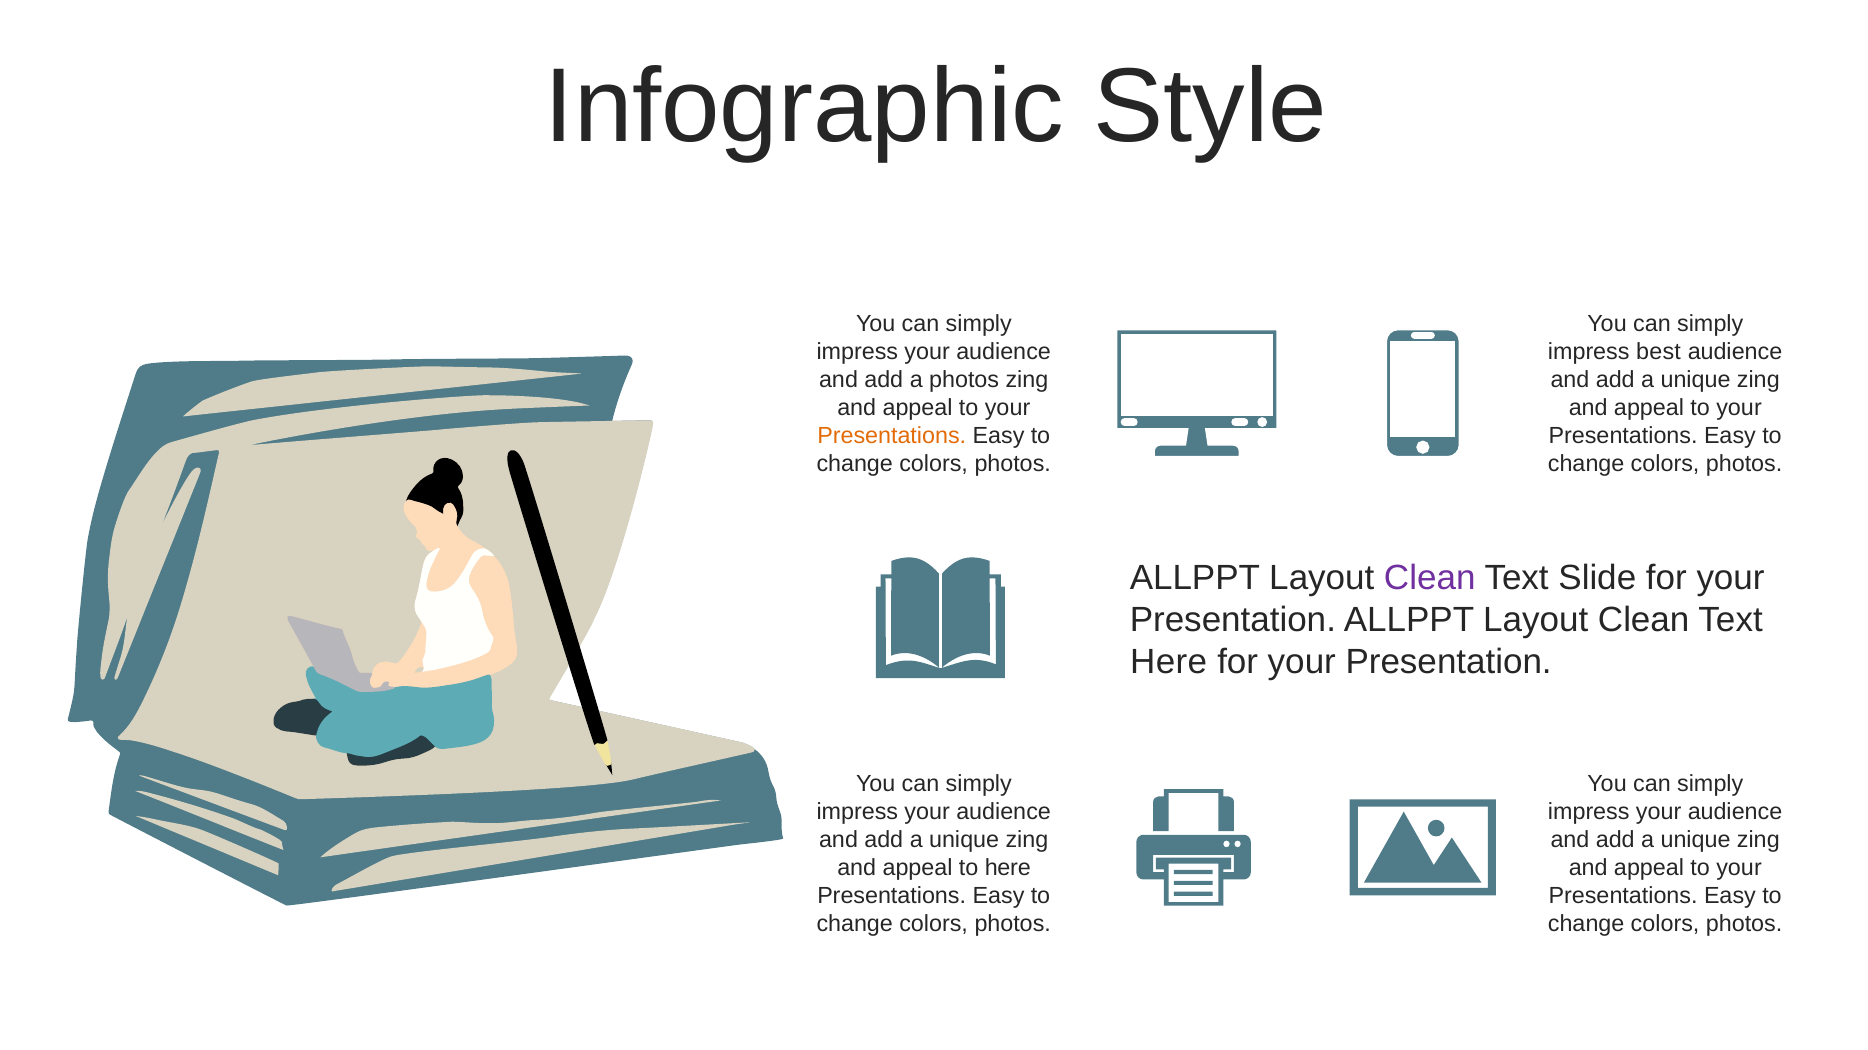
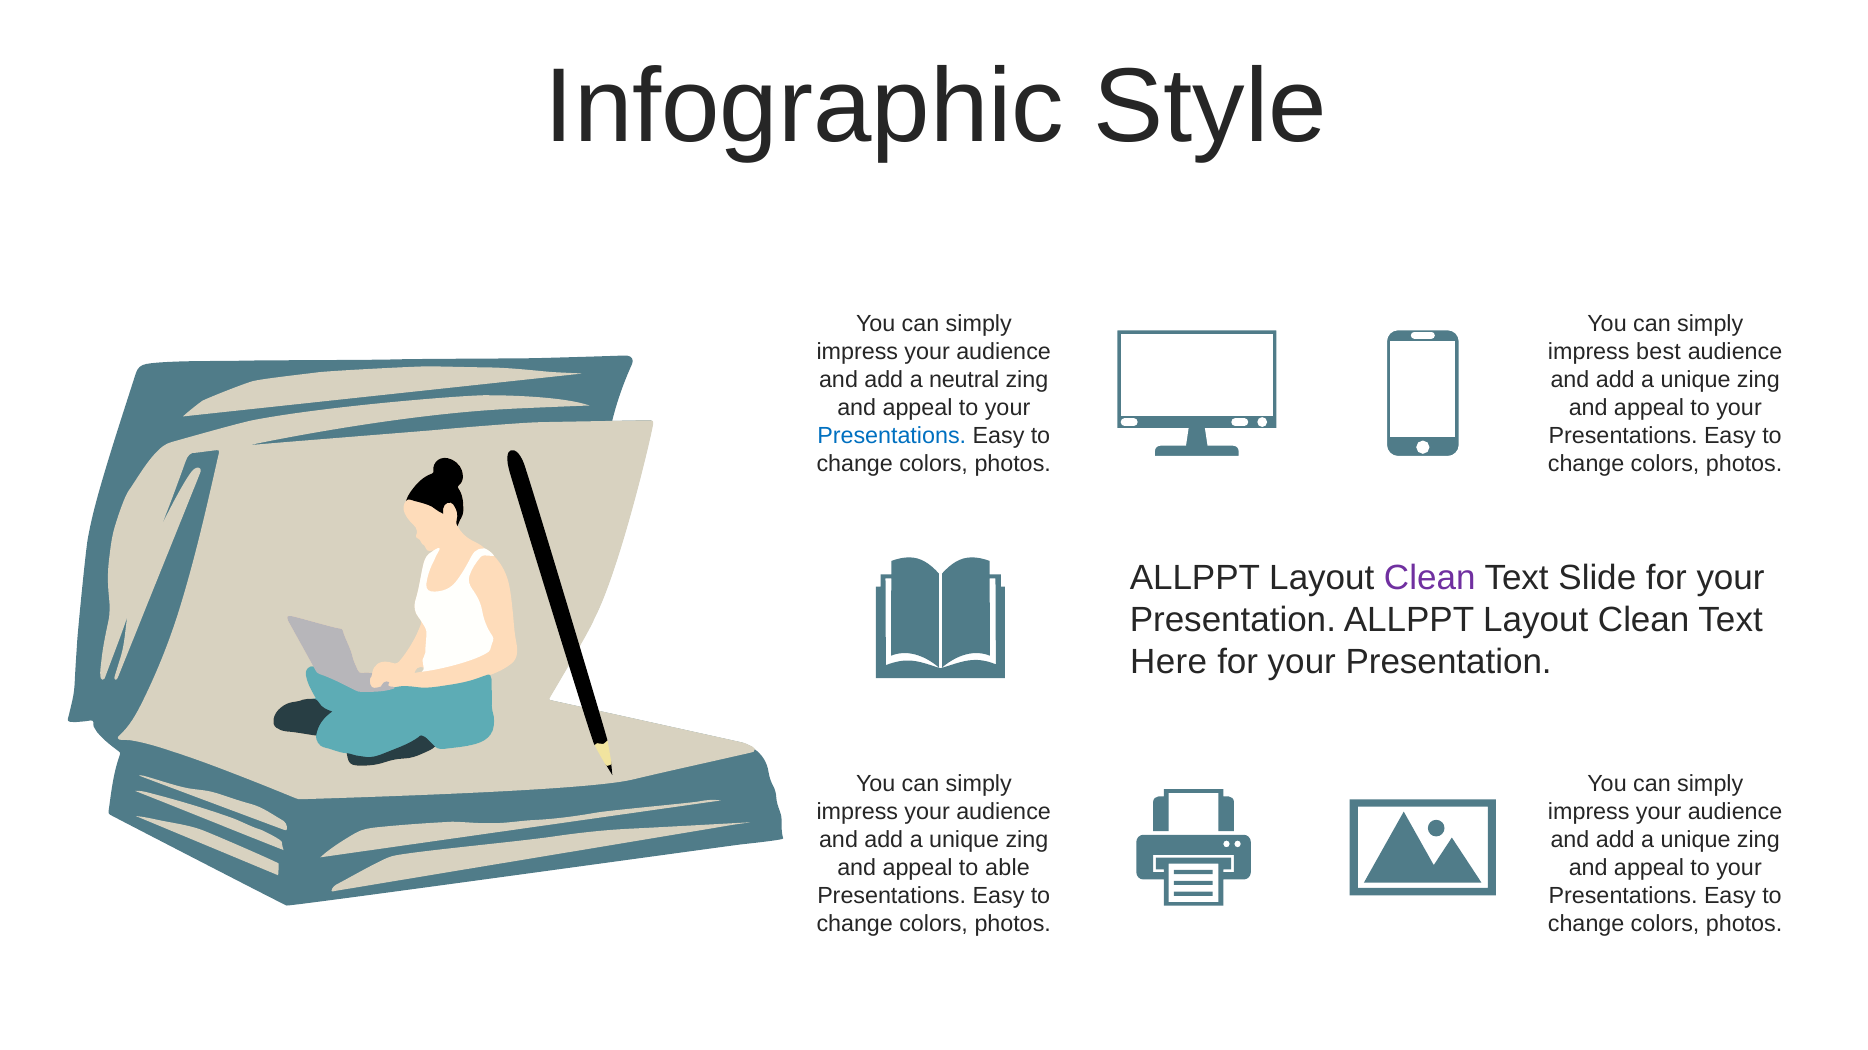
a photos: photos -> neutral
Presentations at (892, 436) colour: orange -> blue
to here: here -> able
